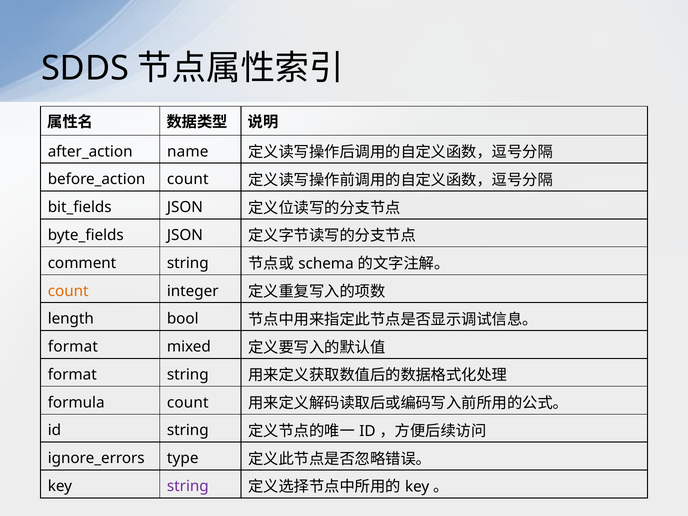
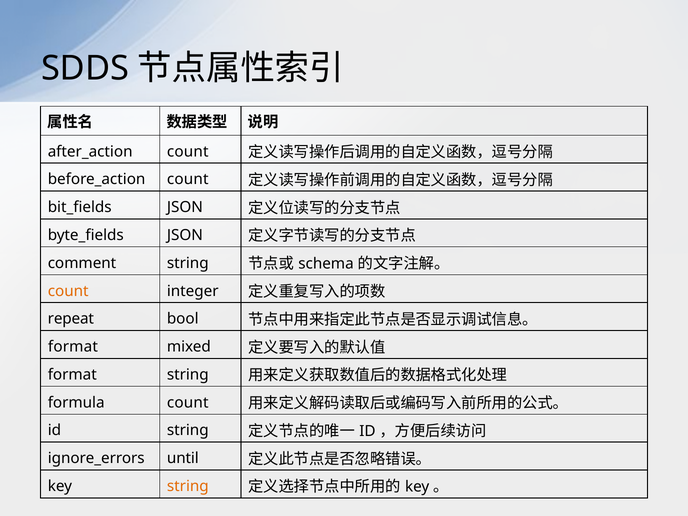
name at (188, 151): name -> count
length: length -> repeat
type: type -> until
string at (188, 486) colour: purple -> orange
